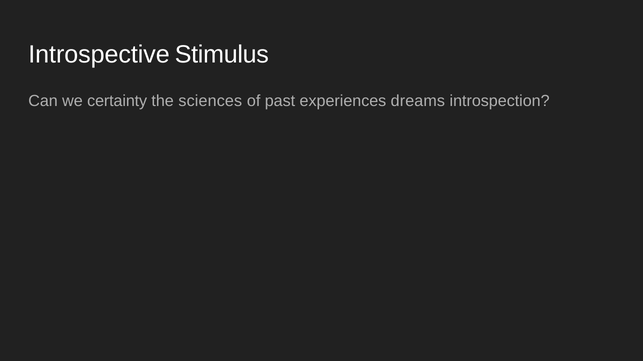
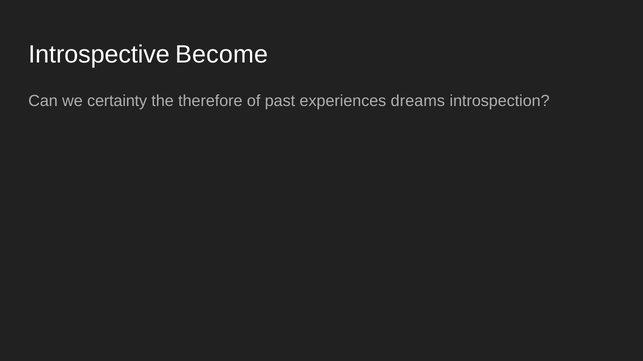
Stimulus: Stimulus -> Become
sciences: sciences -> therefore
